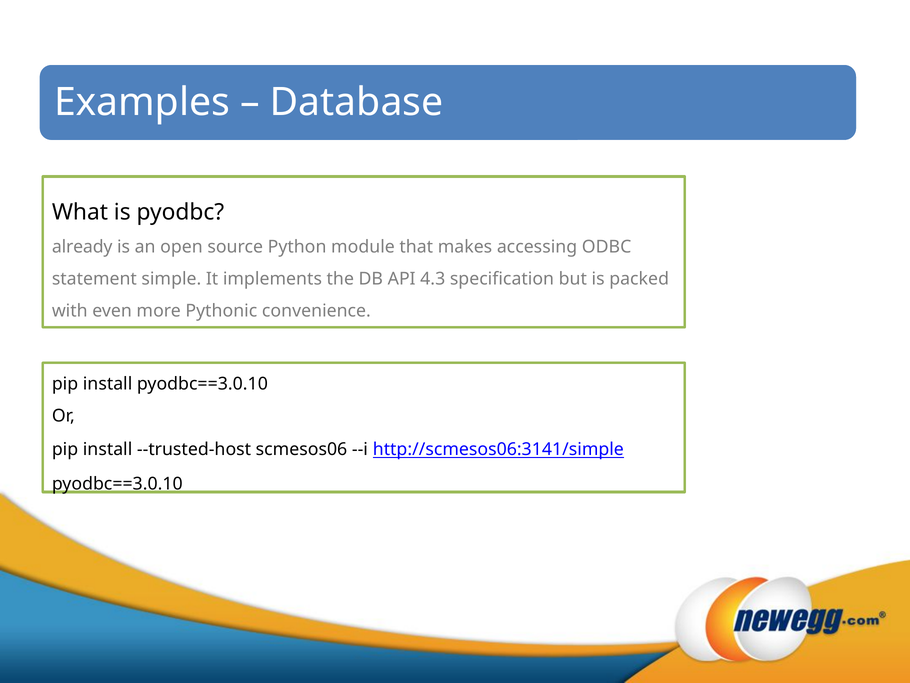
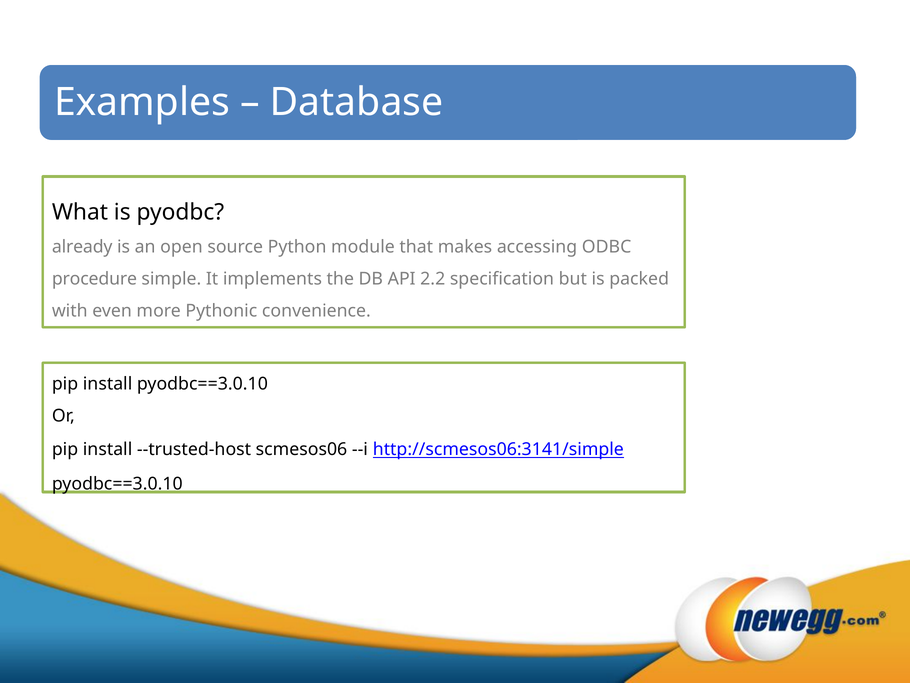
statement: statement -> procedure
4.3: 4.3 -> 2.2
